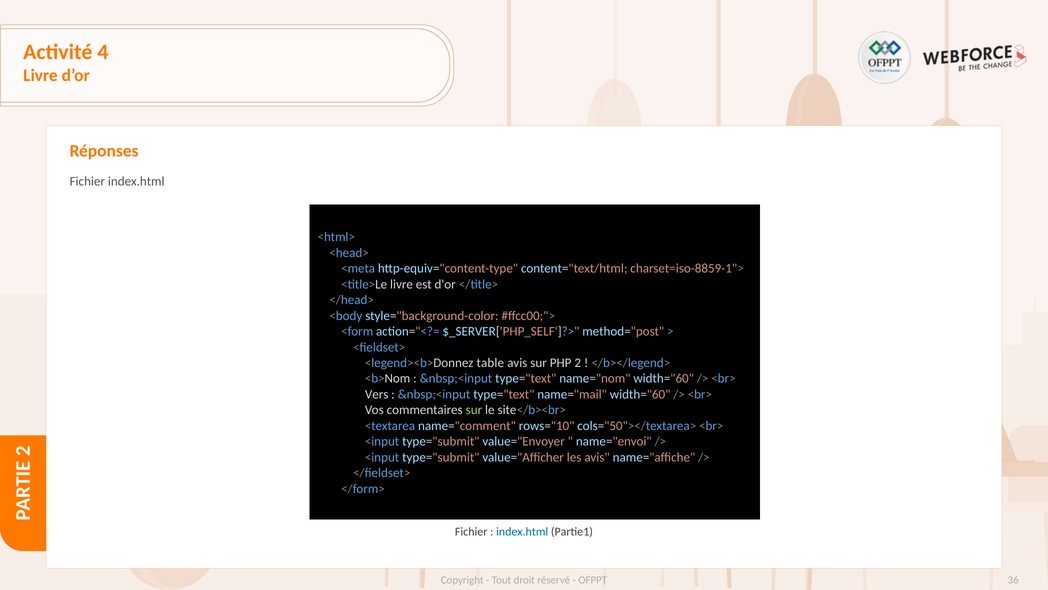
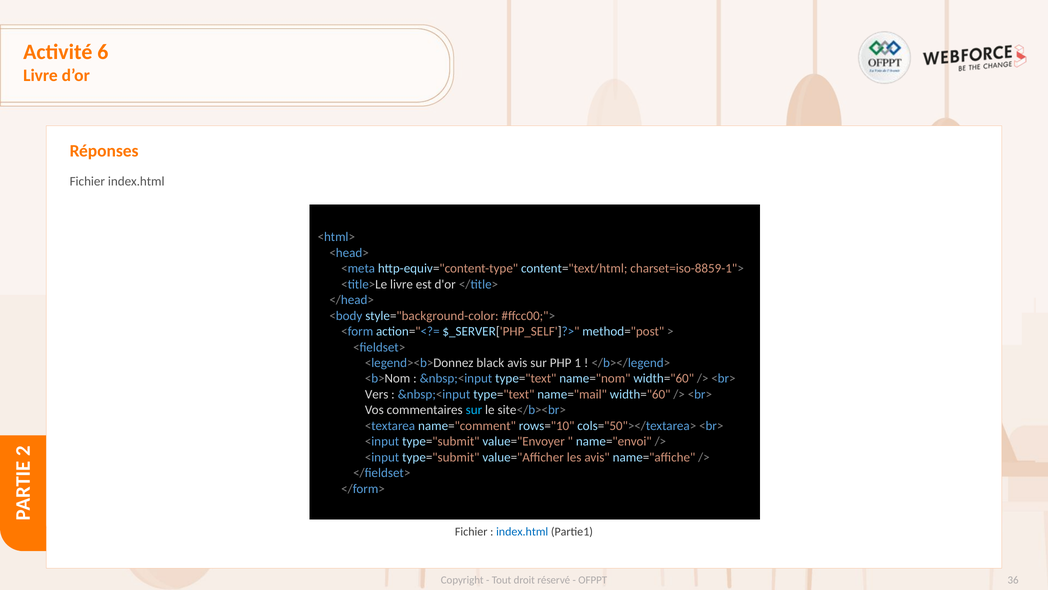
4: 4 -> 6
table: table -> black
PHP 2: 2 -> 1
sur at (474, 410) colour: light green -> light blue
